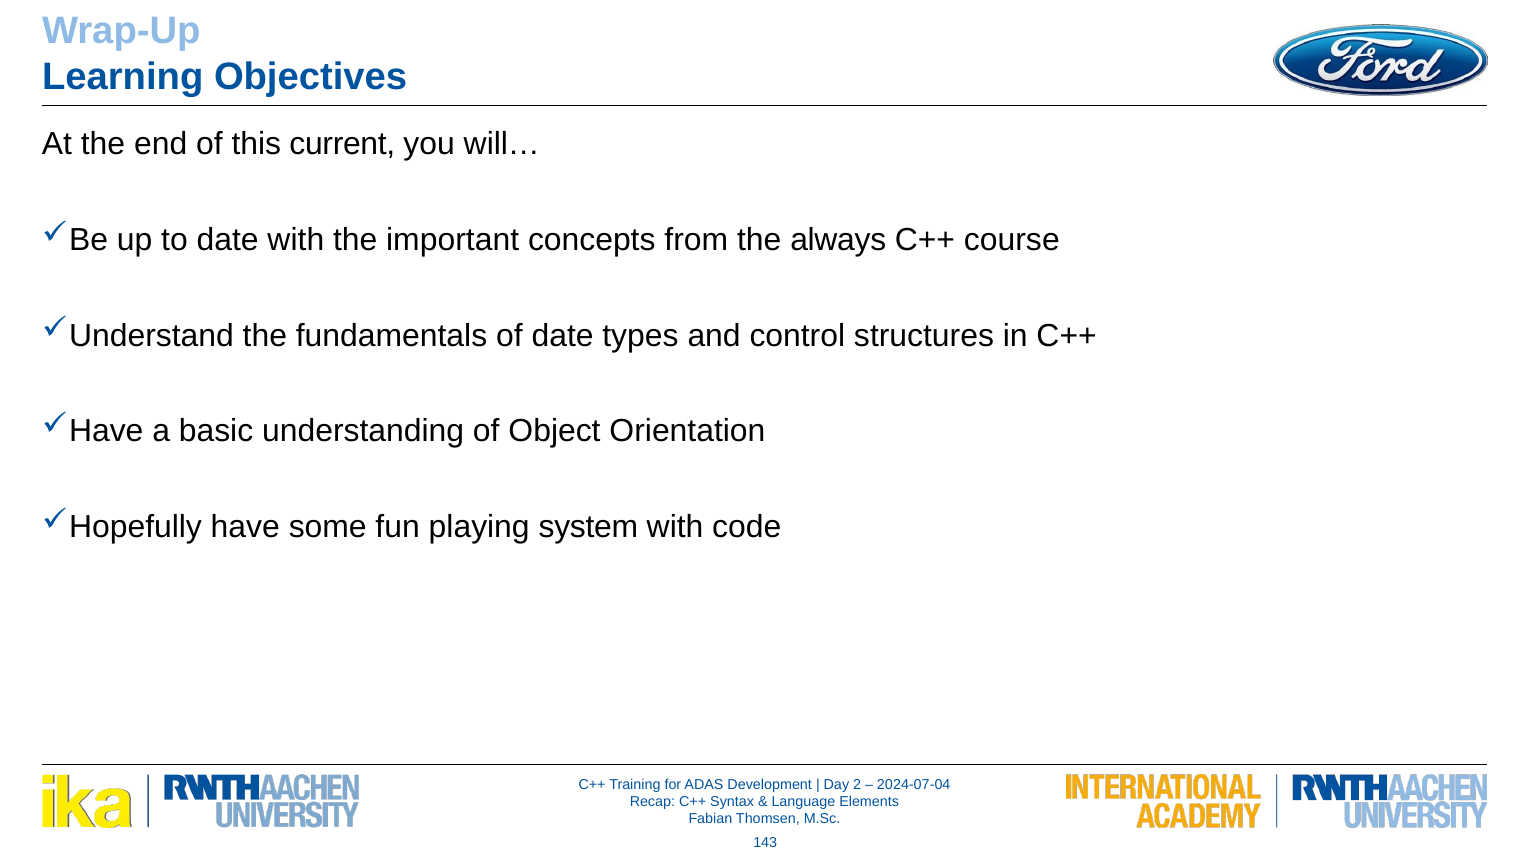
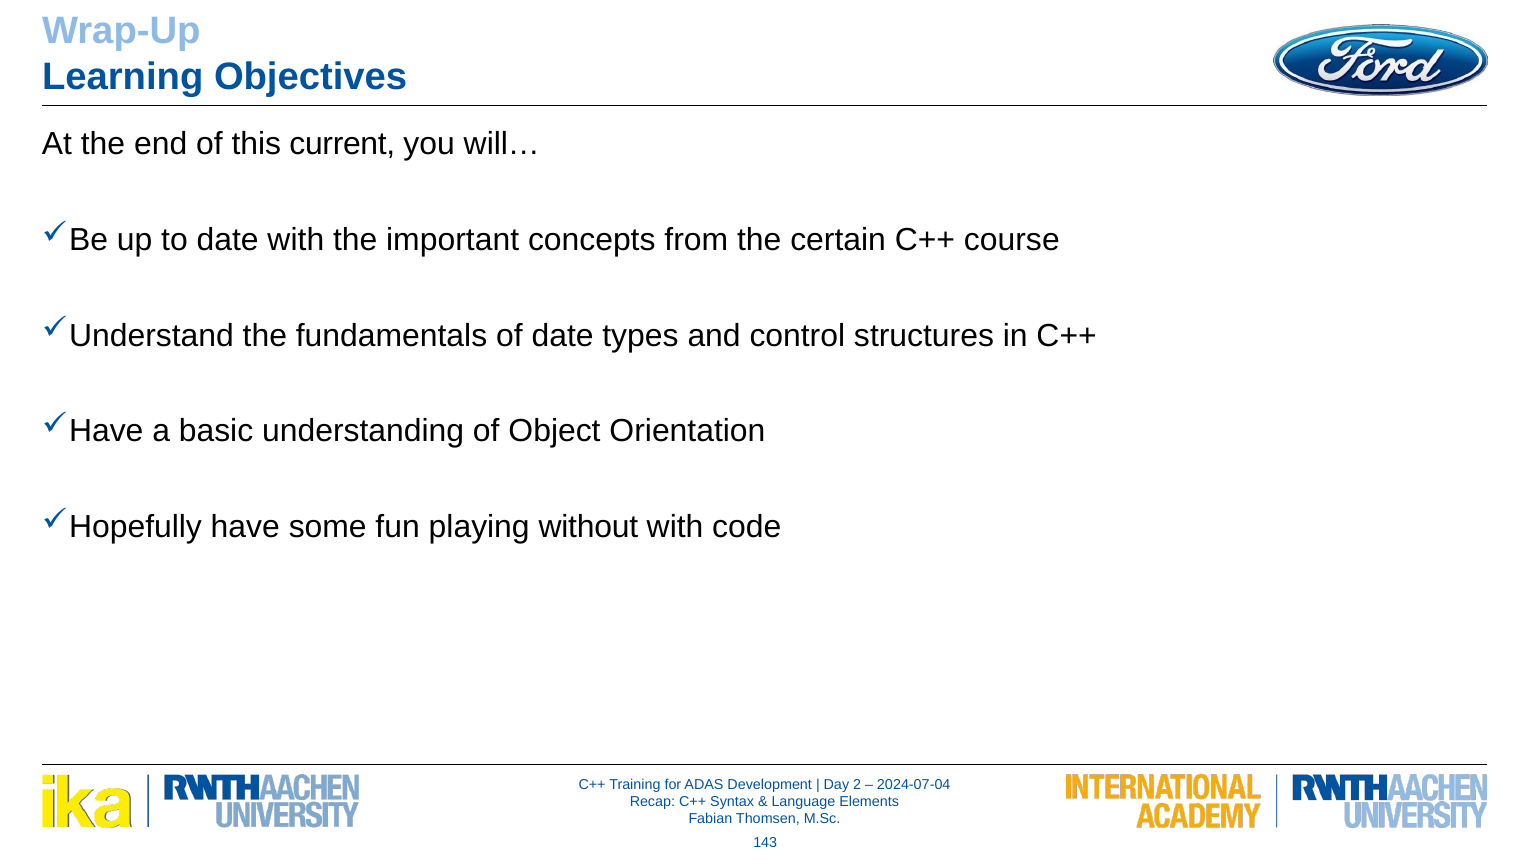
always: always -> certain
system: system -> without
